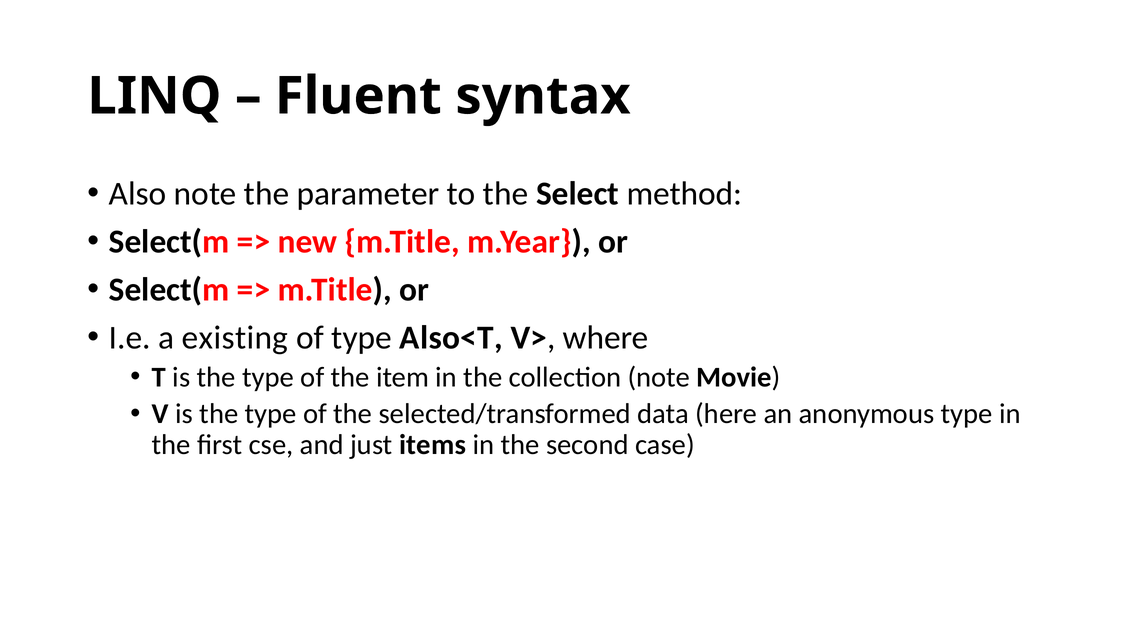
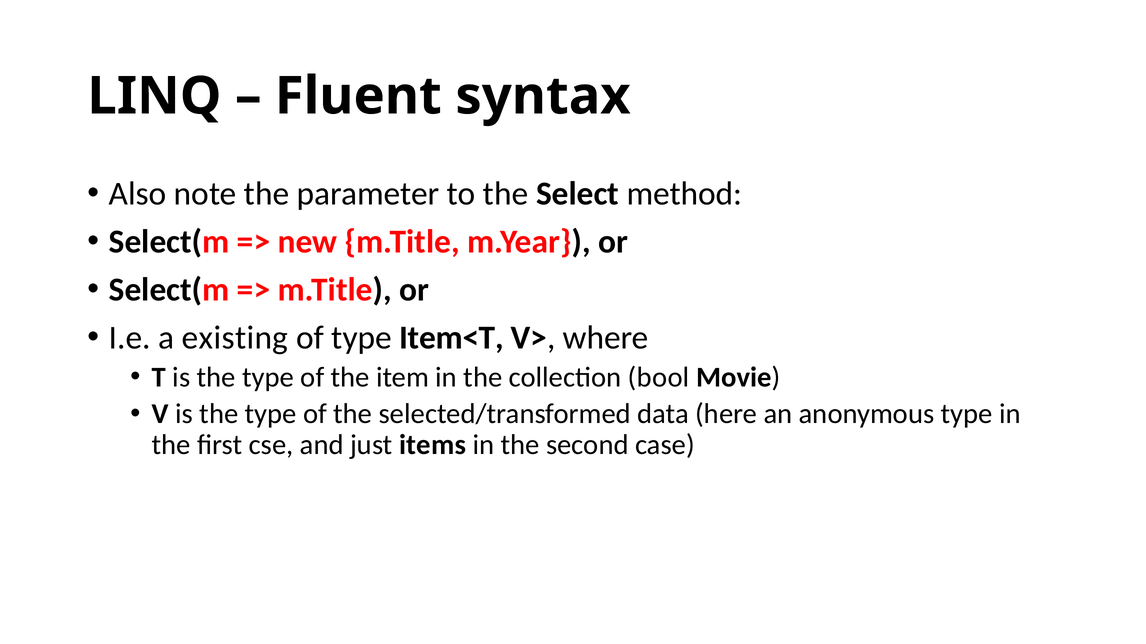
Also<T: Also<T -> Item<T
collection note: note -> bool
